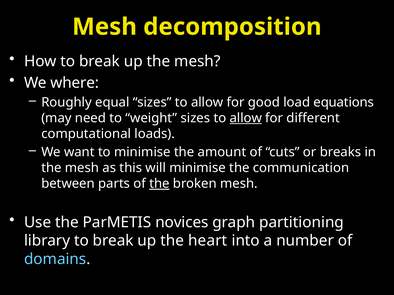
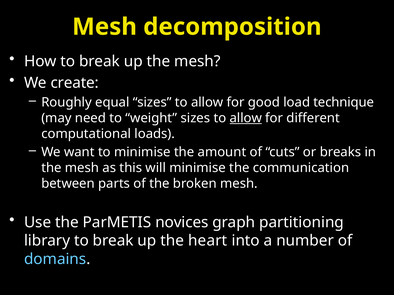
where: where -> create
equations: equations -> technique
the at (159, 184) underline: present -> none
